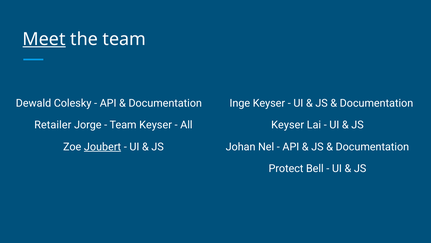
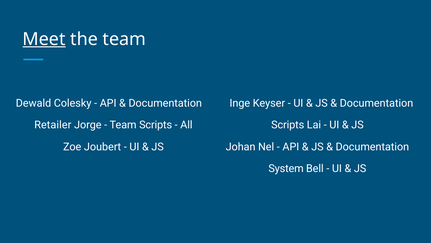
Team Keyser: Keyser -> Scripts
Keyser at (288, 125): Keyser -> Scripts
Joubert underline: present -> none
Protect: Protect -> System
